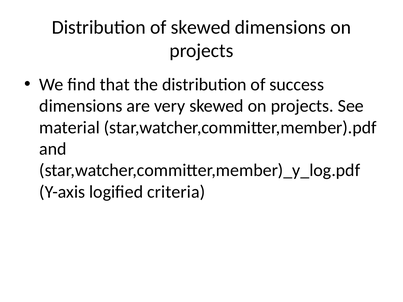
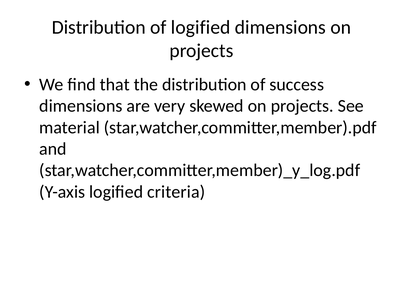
of skewed: skewed -> logified
